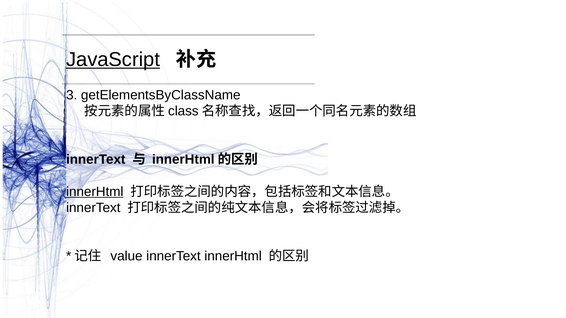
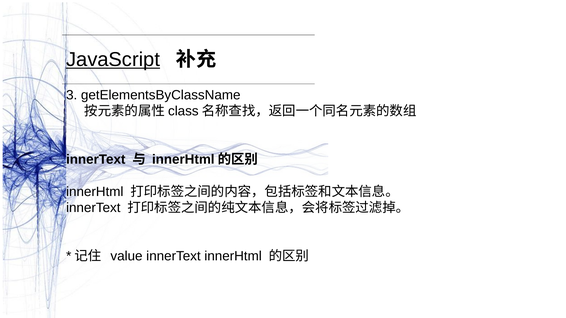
innerHtml at (95, 192) underline: present -> none
